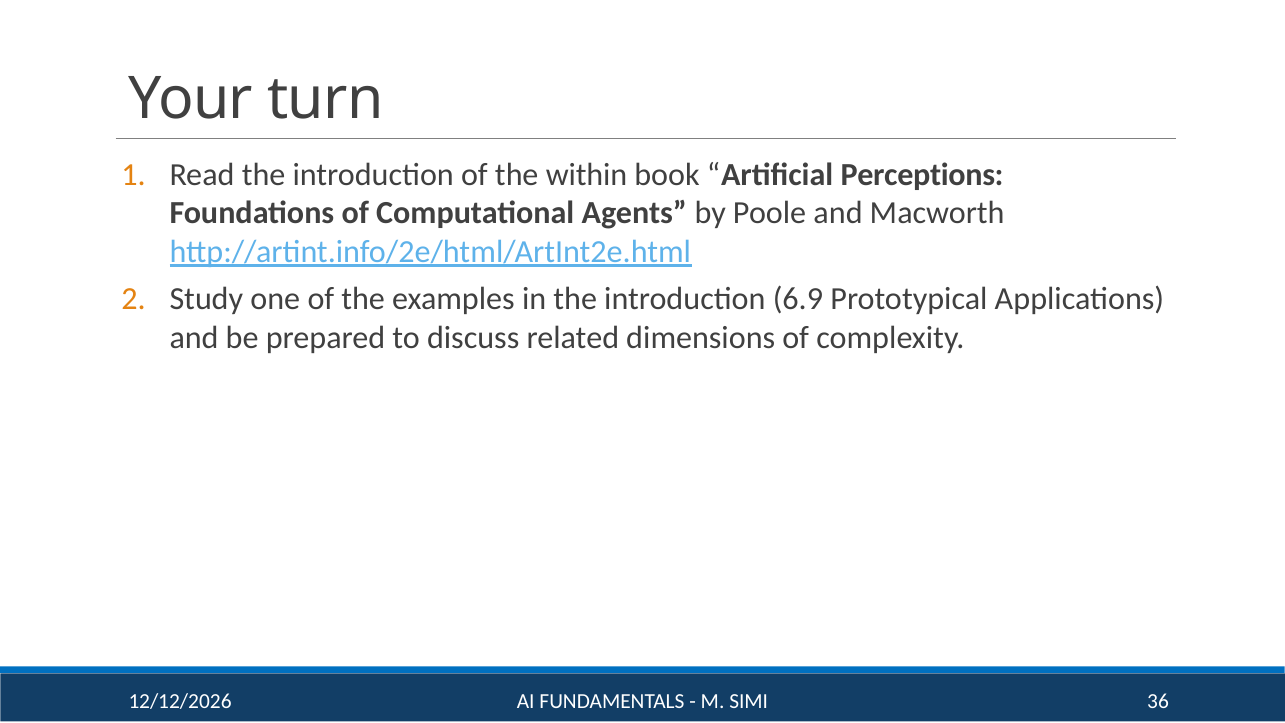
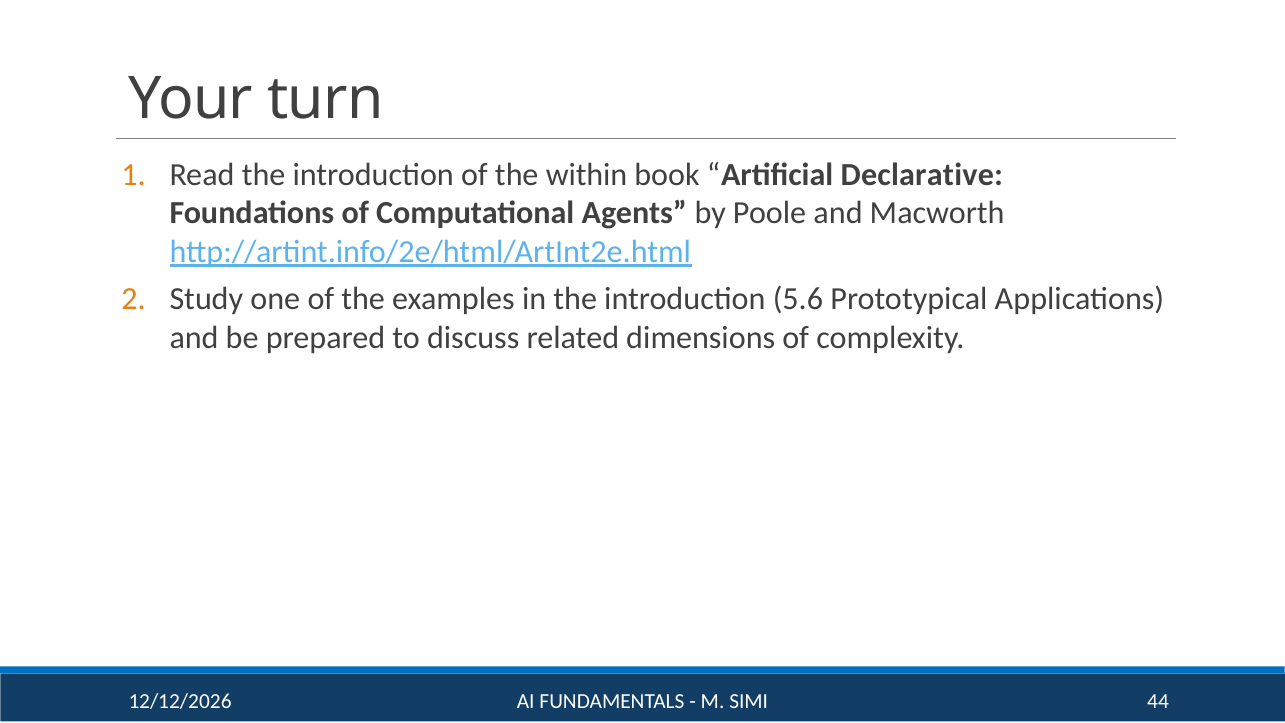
Perceptions: Perceptions -> Declarative
6.9: 6.9 -> 5.6
36: 36 -> 44
